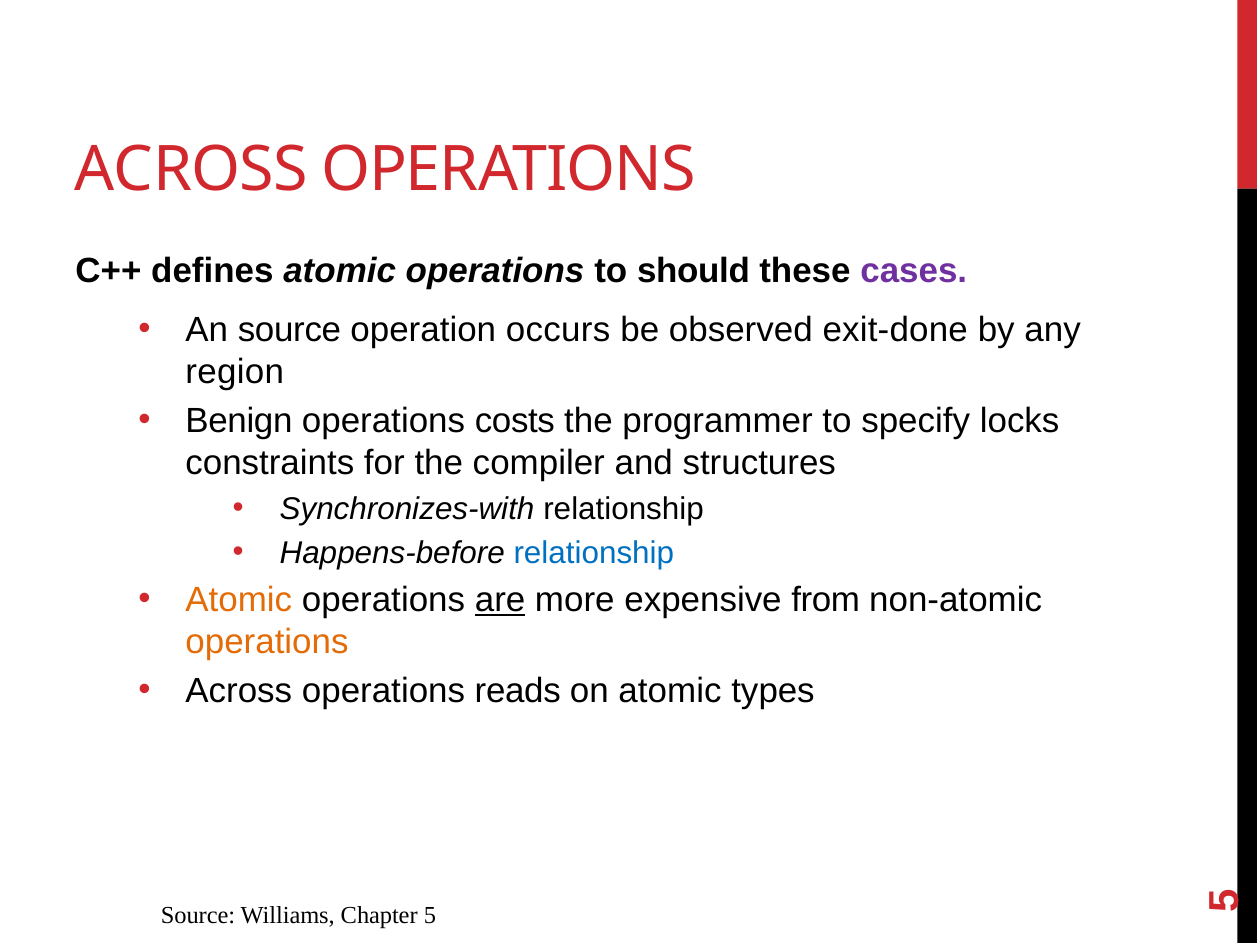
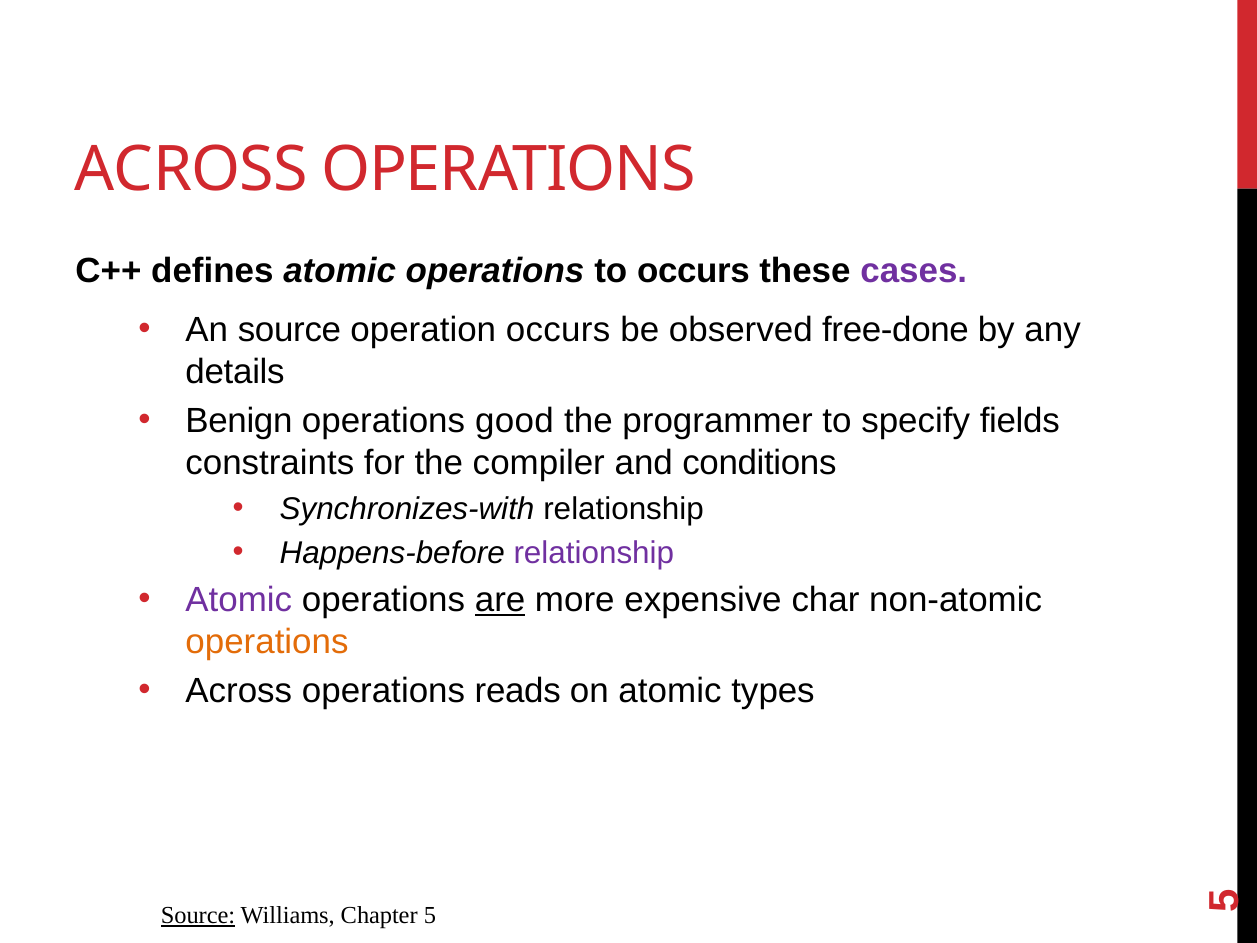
to should: should -> occurs
exit-done: exit-done -> free-done
region: region -> details
costs: costs -> good
locks: locks -> fields
structures: structures -> conditions
relationship at (594, 553) colour: blue -> purple
Atomic at (239, 600) colour: orange -> purple
from: from -> char
Source at (198, 915) underline: none -> present
